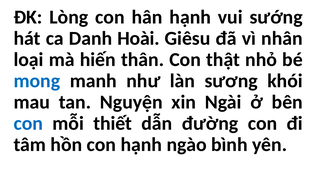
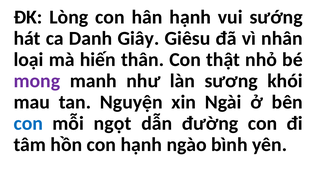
Hoài: Hoài -> Giây
mong colour: blue -> purple
thiết: thiết -> ngọt
